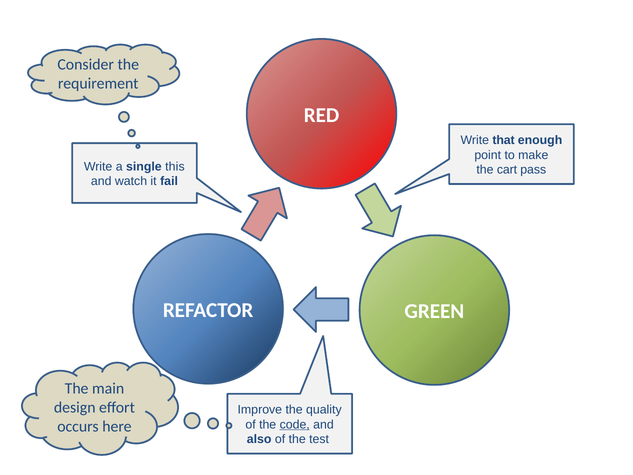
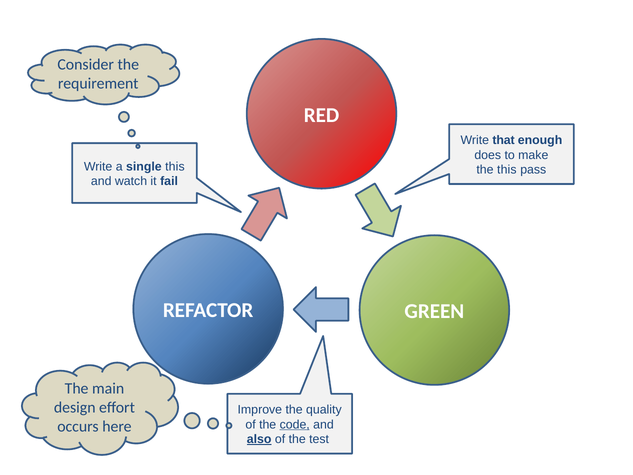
point: point -> does
the cart: cart -> this
also underline: none -> present
